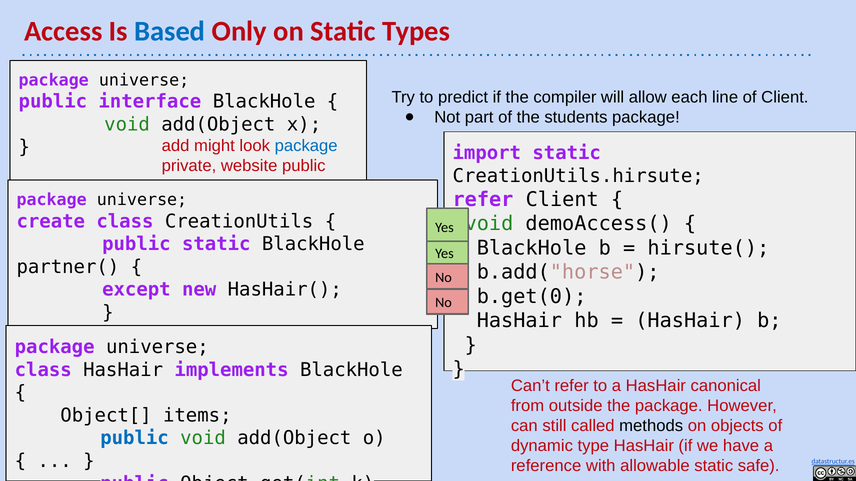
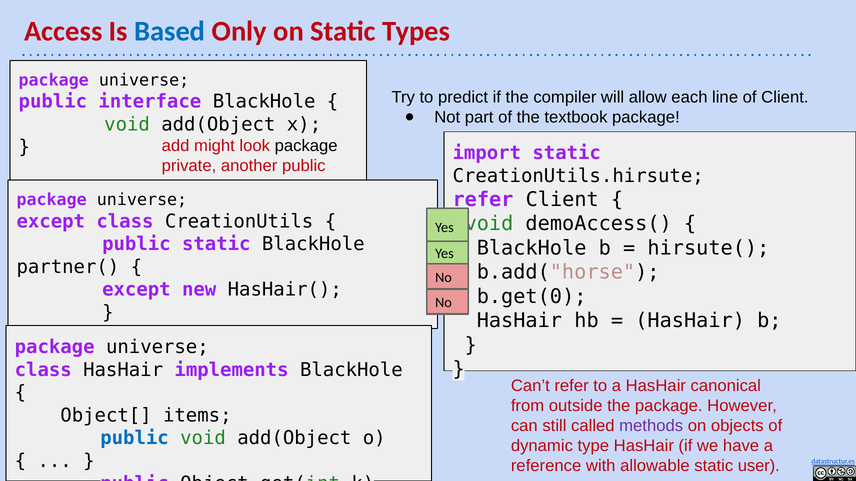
students: students -> textbook
package at (306, 146) colour: blue -> black
website: website -> another
create at (51, 222): create -> except
methods colour: black -> purple
safe: safe -> user
